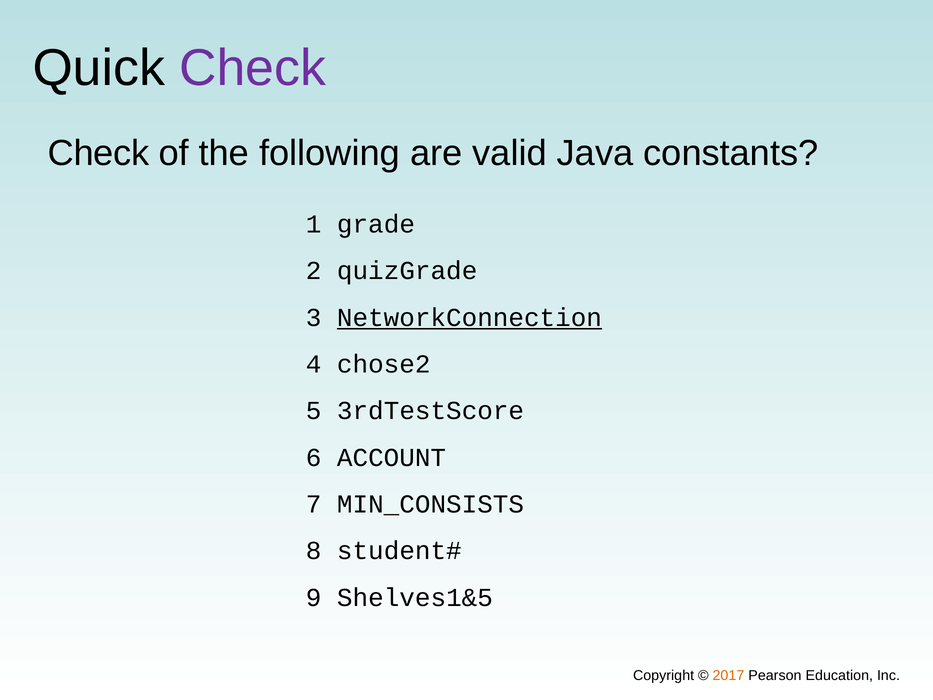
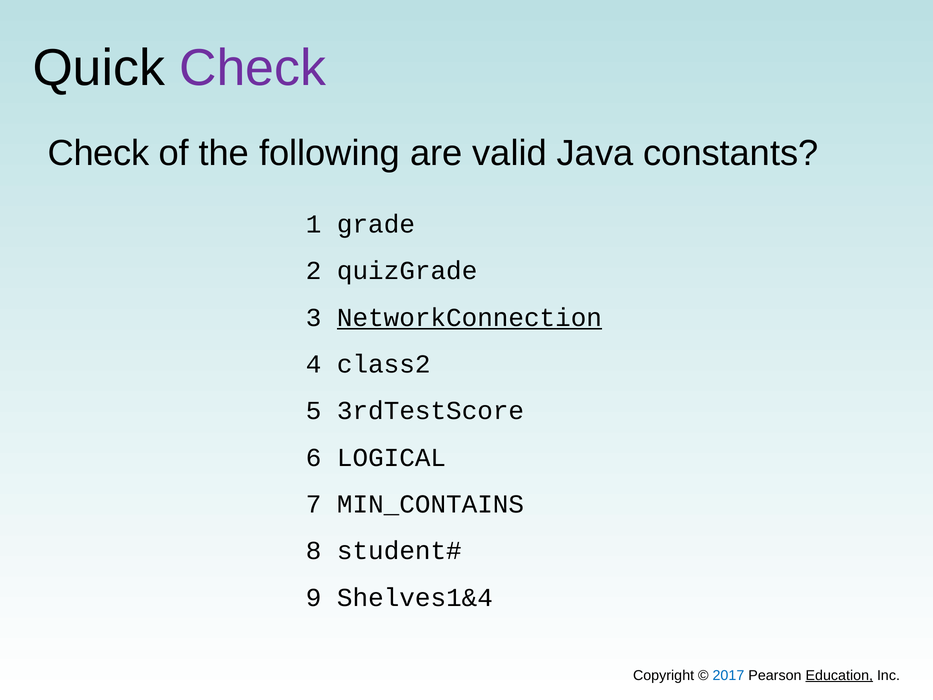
chose2: chose2 -> class2
ACCOUNT: ACCOUNT -> LOGICAL
MIN_CONSISTS: MIN_CONSISTS -> MIN_CONTAINS
Shelves1&5: Shelves1&5 -> Shelves1&4
2017 colour: orange -> blue
Education underline: none -> present
